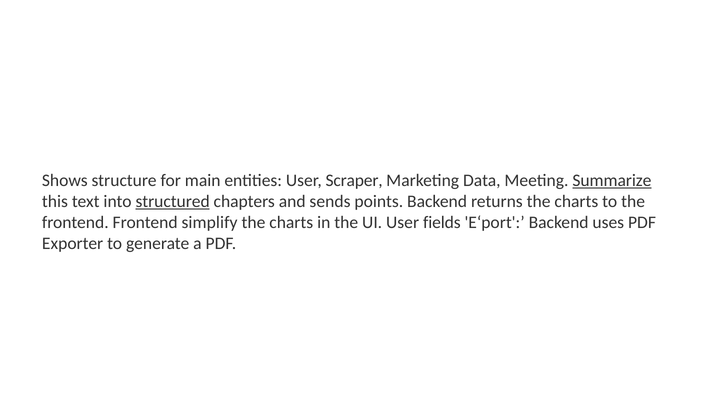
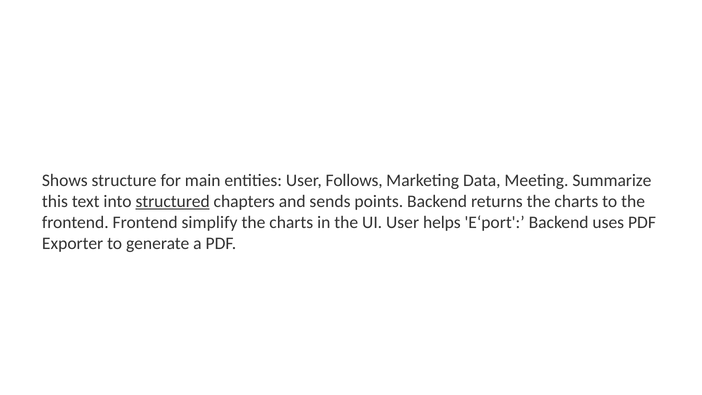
Scraper: Scraper -> Follows
Summarize underline: present -> none
fields: fields -> helps
